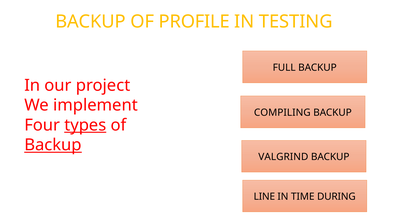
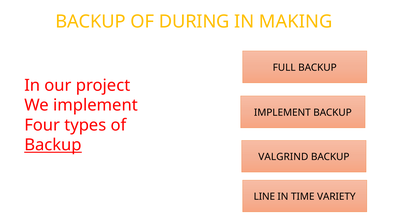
PROFILE: PROFILE -> DURING
TESTING: TESTING -> MAKING
COMPILING at (282, 113): COMPILING -> IMPLEMENT
types underline: present -> none
DURING: DURING -> VARIETY
